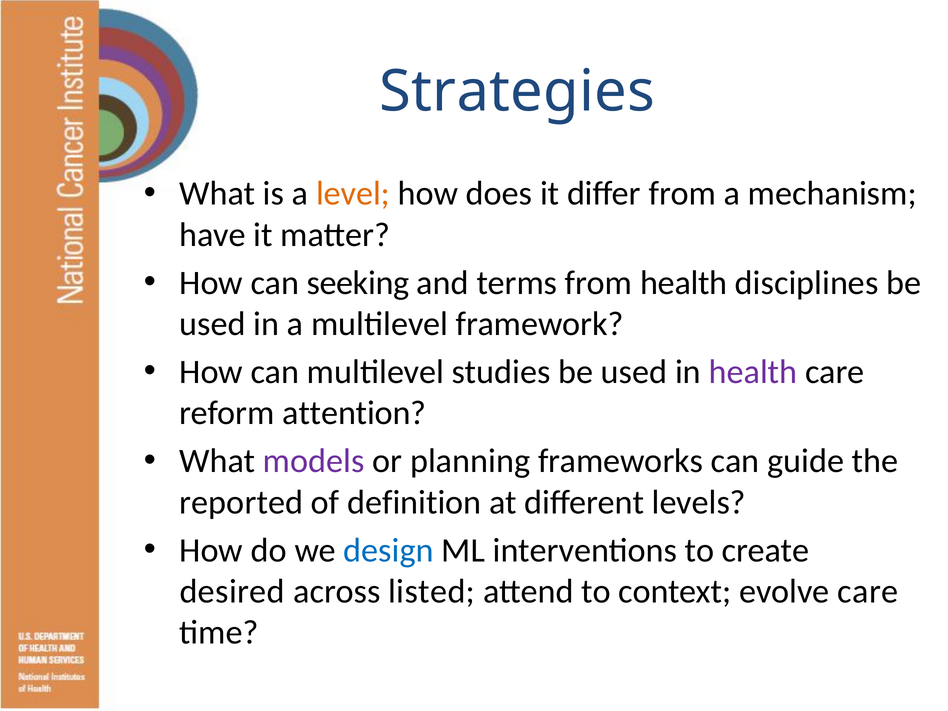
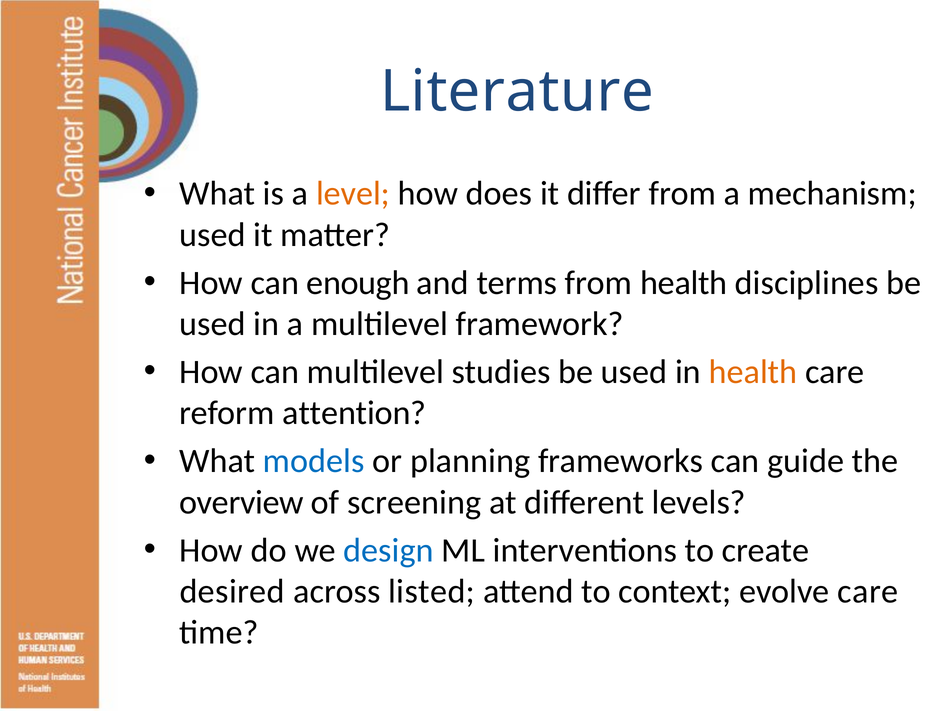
Strategies: Strategies -> Literature
have at (213, 235): have -> used
seeking: seeking -> enough
health at (753, 372) colour: purple -> orange
models colour: purple -> blue
reported: reported -> overview
definition: definition -> screening
